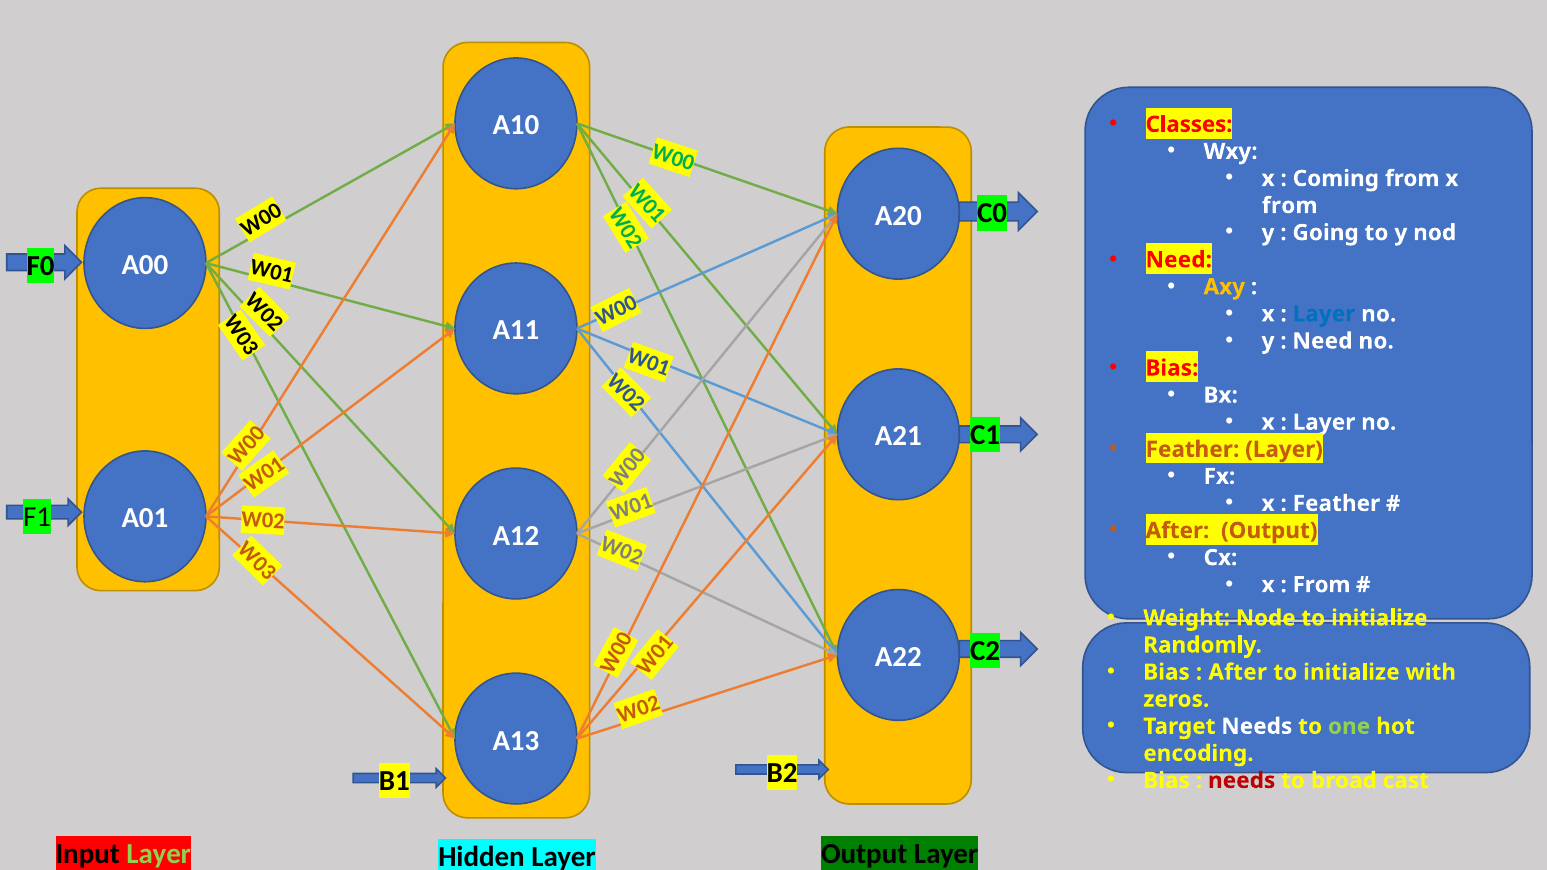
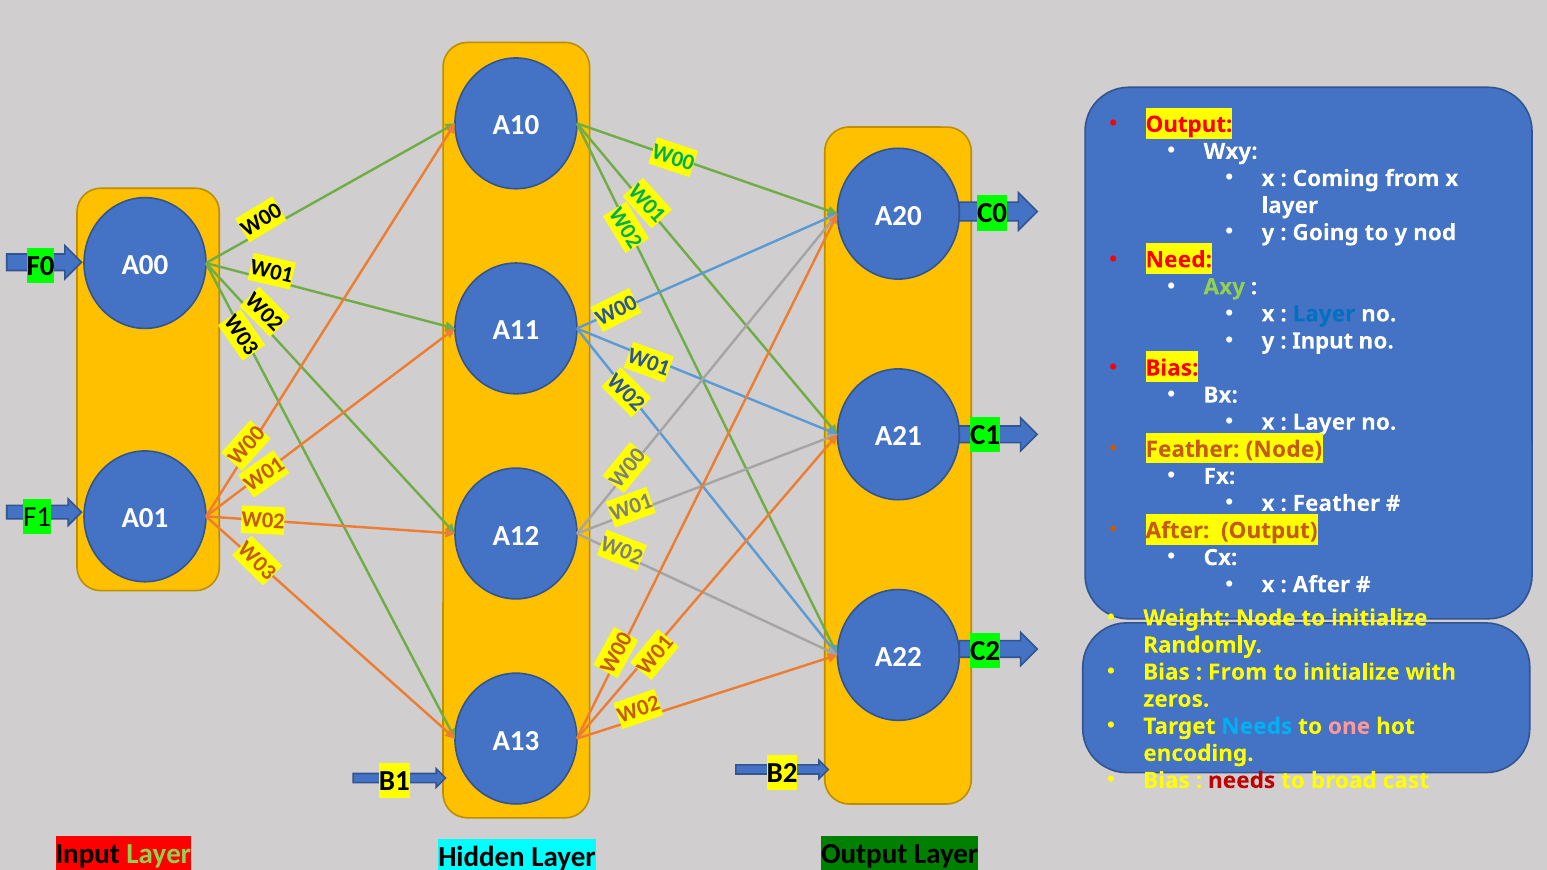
Classes at (1189, 124): Classes -> Output
from at (1290, 206): from -> layer
Axy colour: yellow -> light green
Need at (1322, 341): Need -> Input
Feather Layer: Layer -> Node
From at (1321, 585): From -> After
After at (1238, 672): After -> From
Needs at (1257, 727) colour: white -> light blue
one colour: light green -> pink
